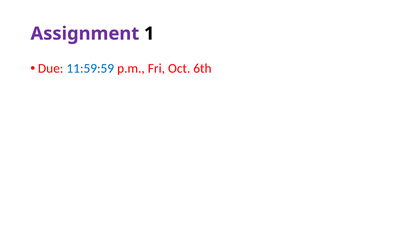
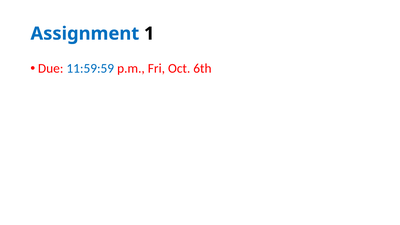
Assignment colour: purple -> blue
